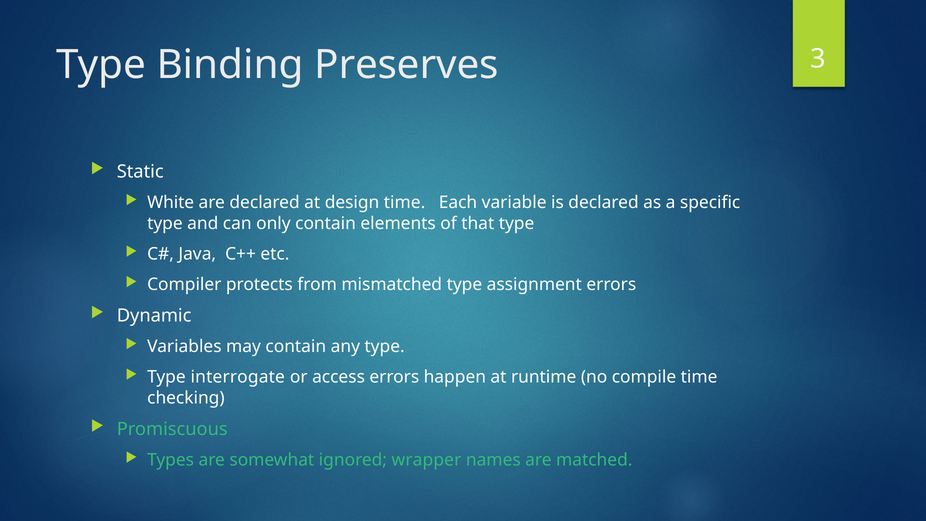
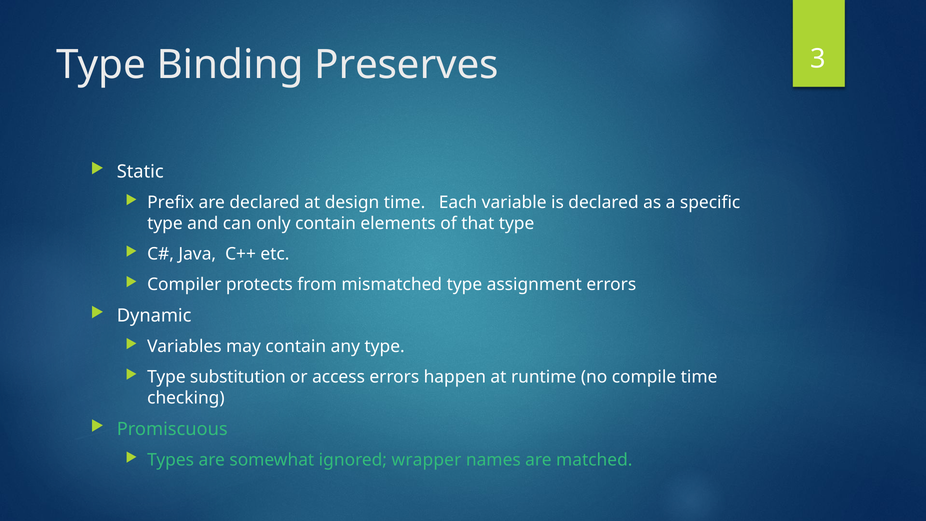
White: White -> Prefix
interrogate: interrogate -> substitution
